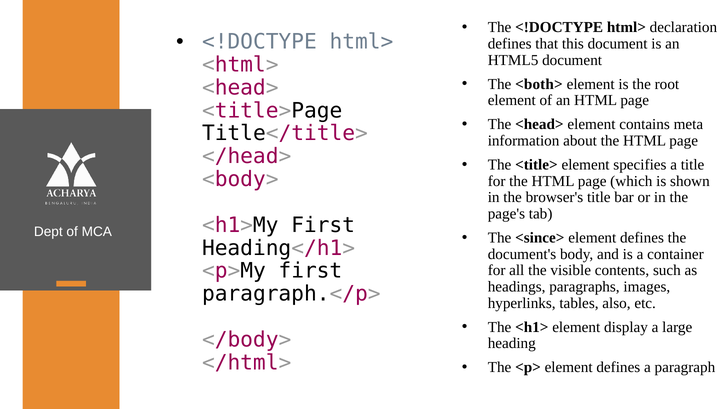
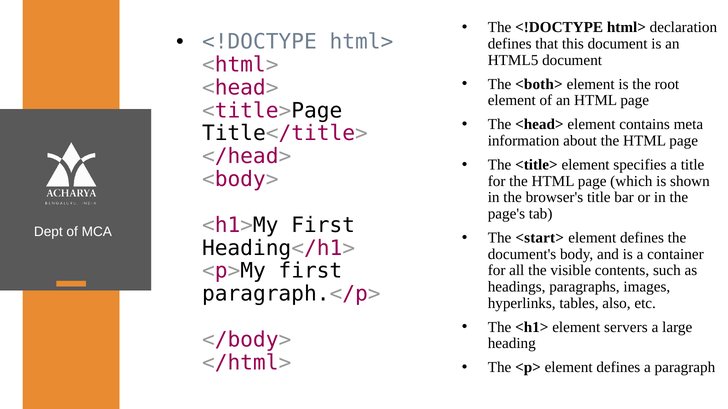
<since>: <since> -> <start>
display: display -> servers
